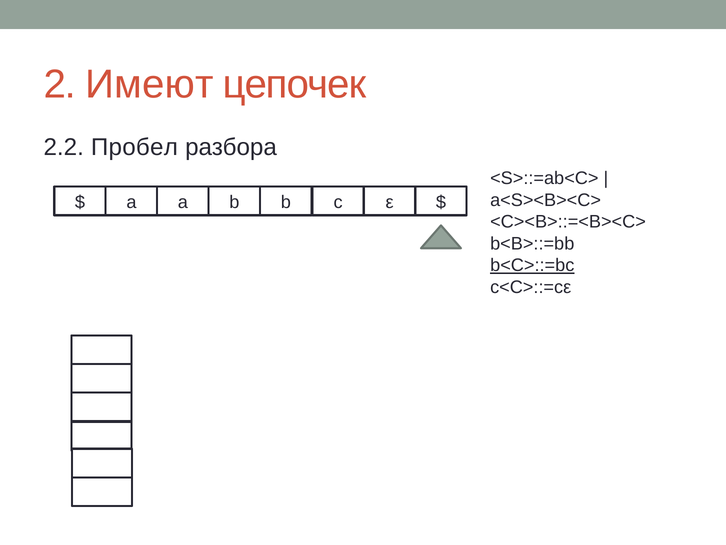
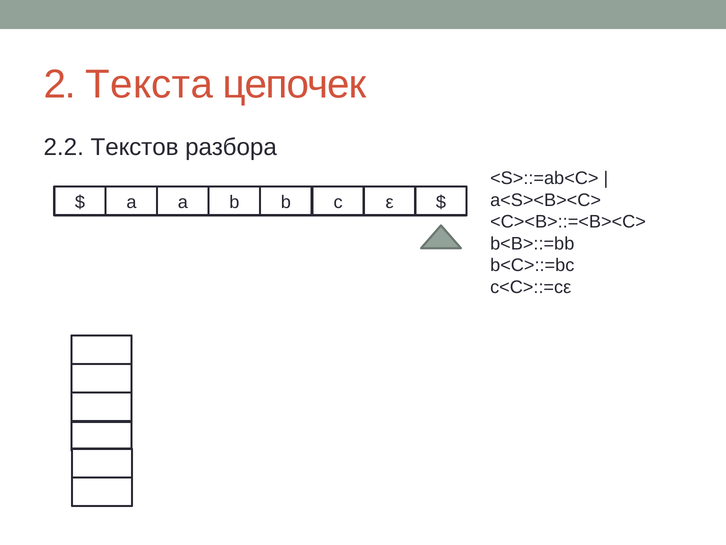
Имеют: Имеют -> Текста
Пробел: Пробел -> Текстов
b<C>::=bc underline: present -> none
